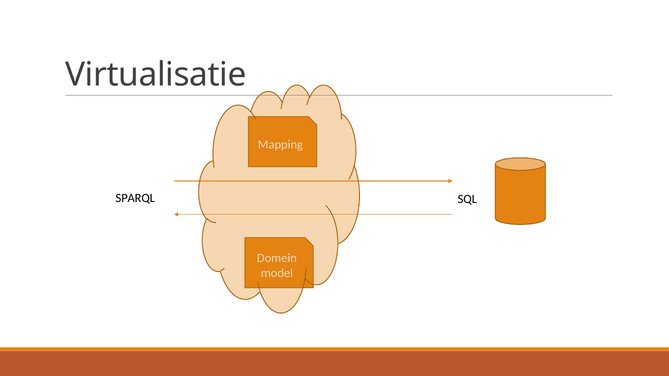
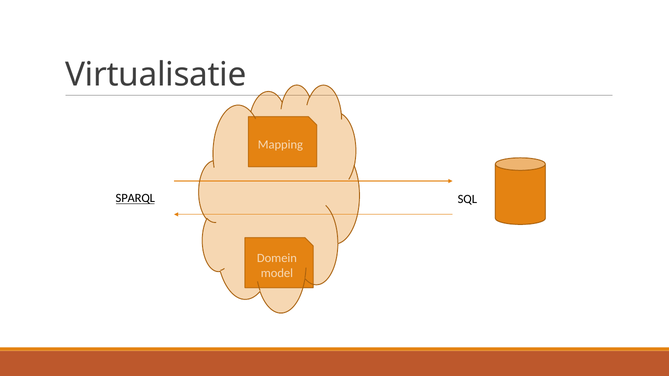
SPARQL underline: none -> present
